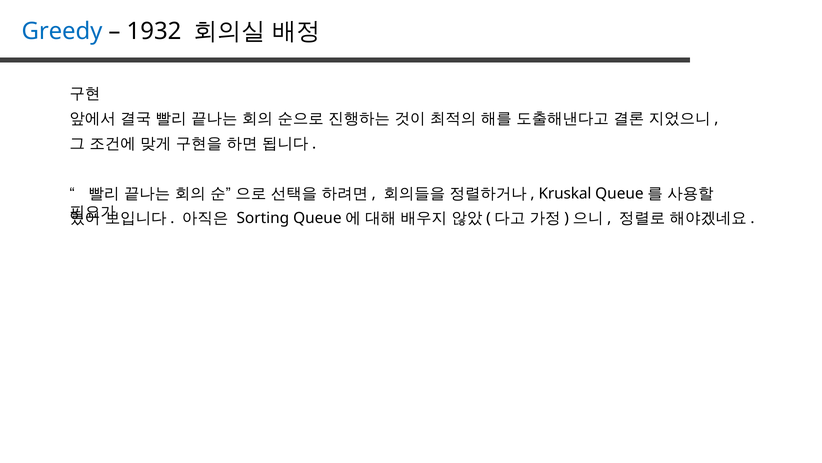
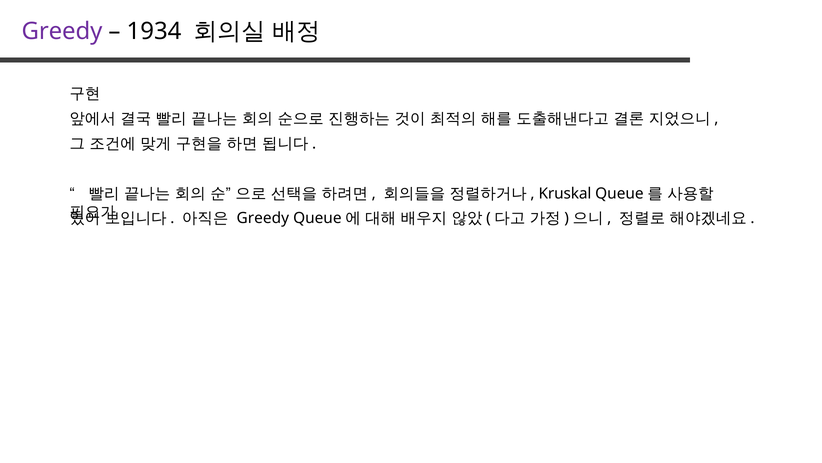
Greedy at (62, 31) colour: blue -> purple
1932: 1932 -> 1934
Sorting at (263, 218): Sorting -> Greedy
